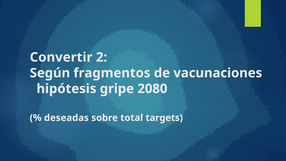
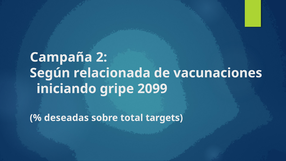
Convertir: Convertir -> Campaña
fragmentos: fragmentos -> relacionada
hipótesis: hipótesis -> iniciando
2080: 2080 -> 2099
